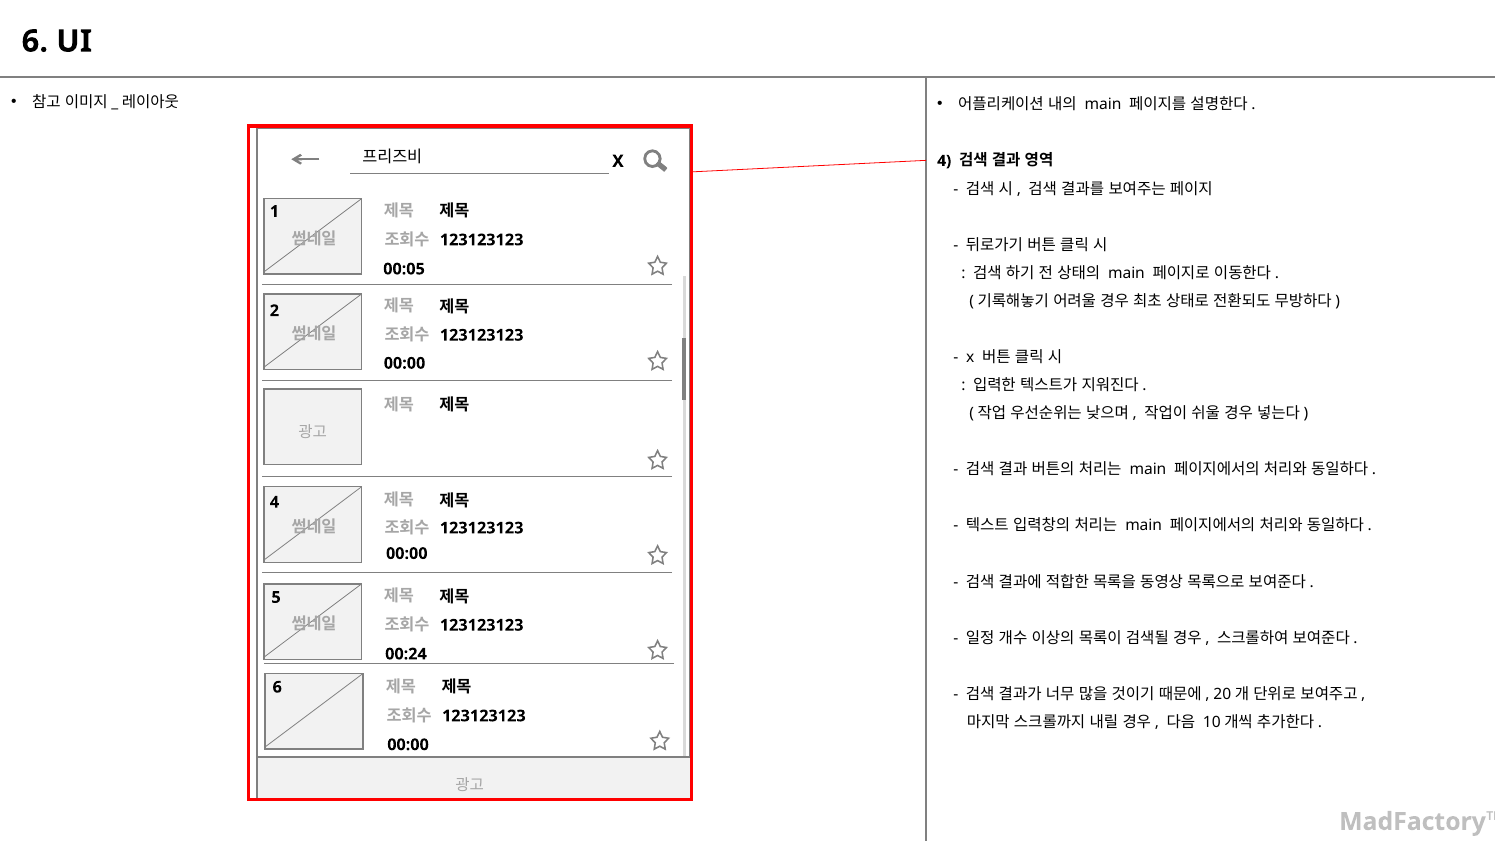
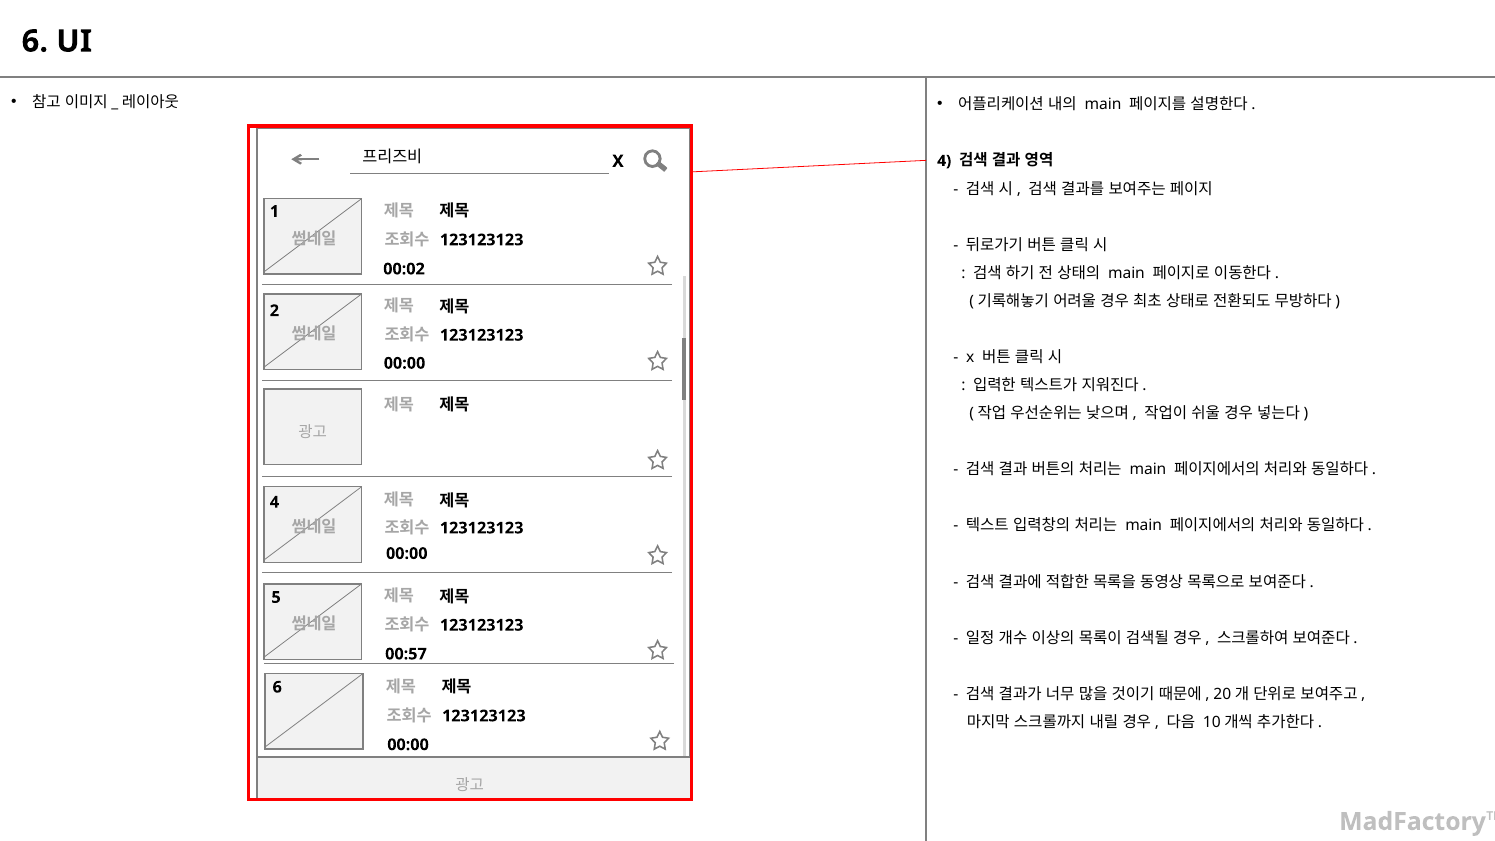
00:05: 00:05 -> 00:02
00:24: 00:24 -> 00:57
